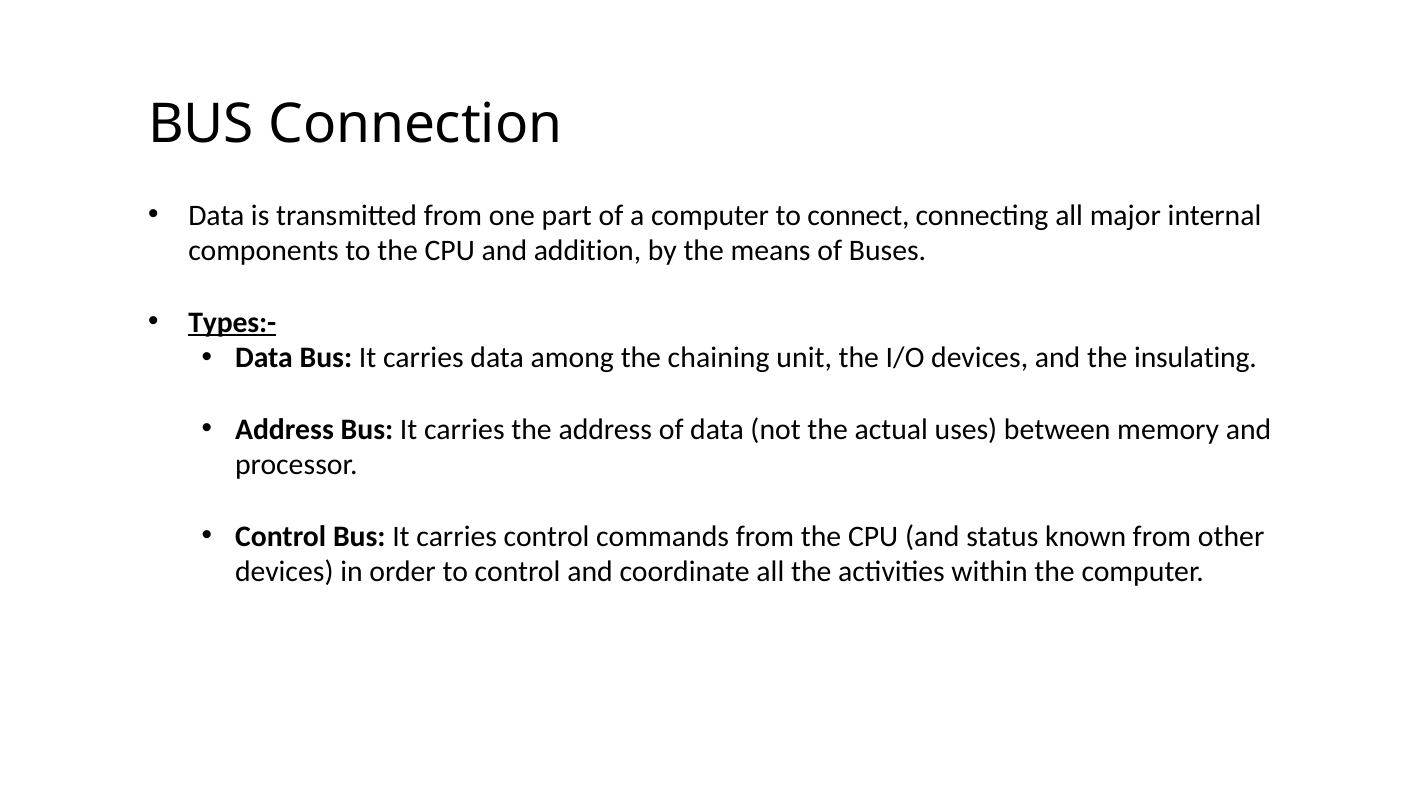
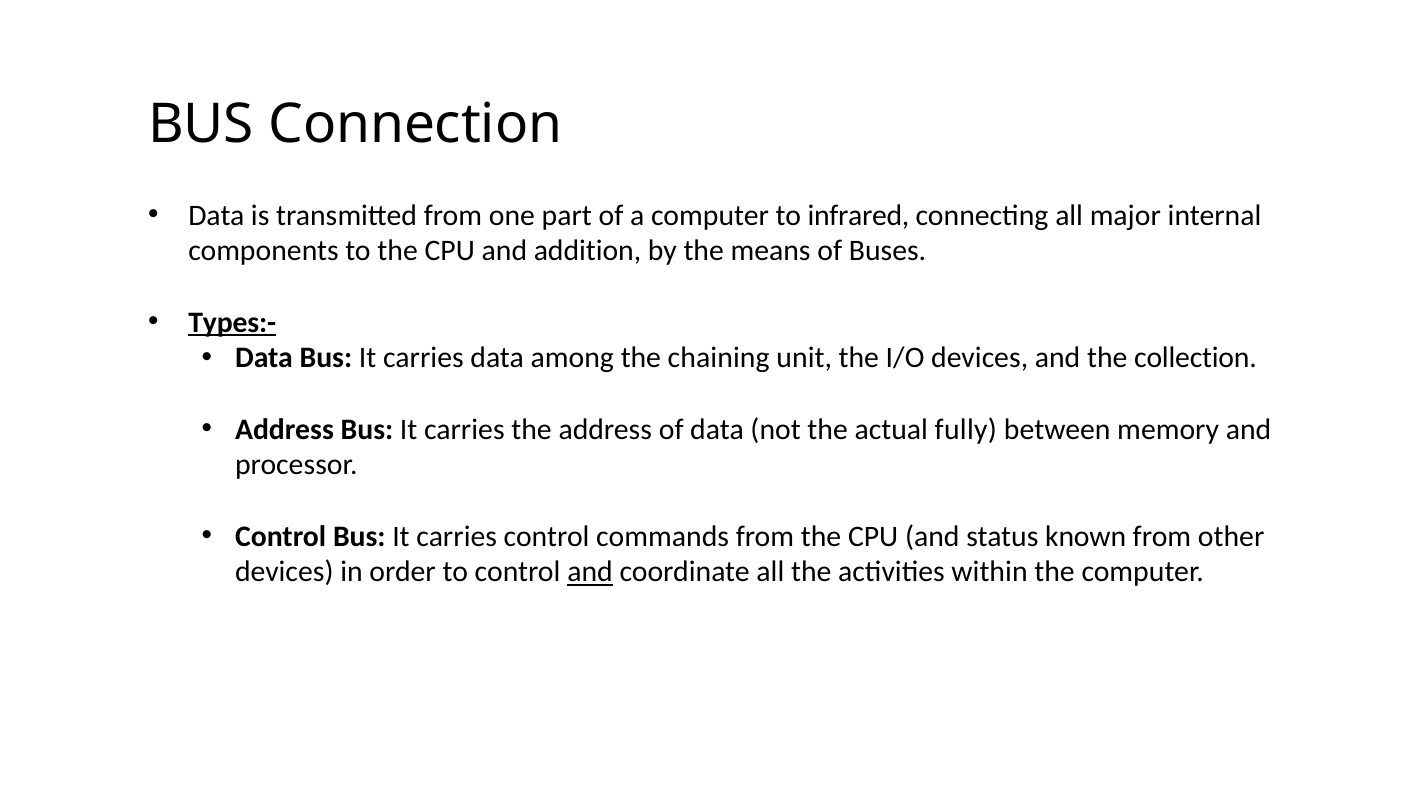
connect: connect -> infrared
insulating: insulating -> collection
uses: uses -> fully
and at (590, 572) underline: none -> present
